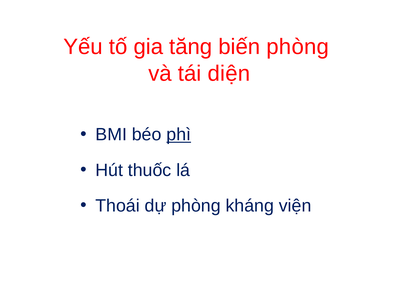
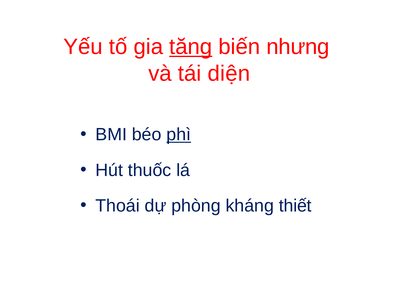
tăng underline: none -> present
biến phòng: phòng -> nhưng
viện: viện -> thiết
